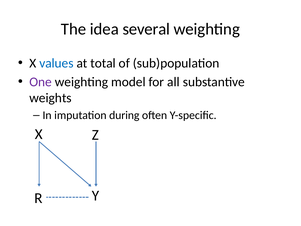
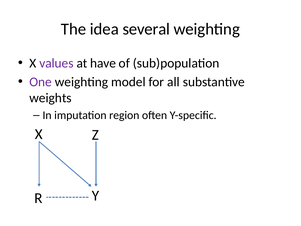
values colour: blue -> purple
total: total -> have
during: during -> region
